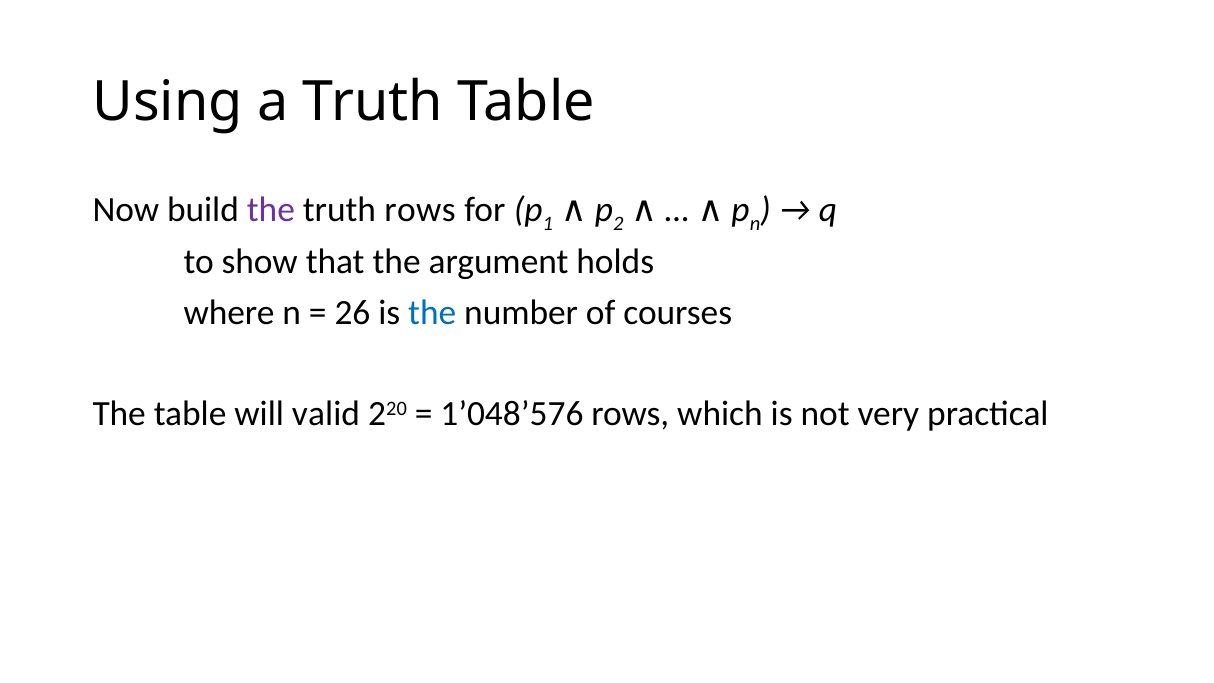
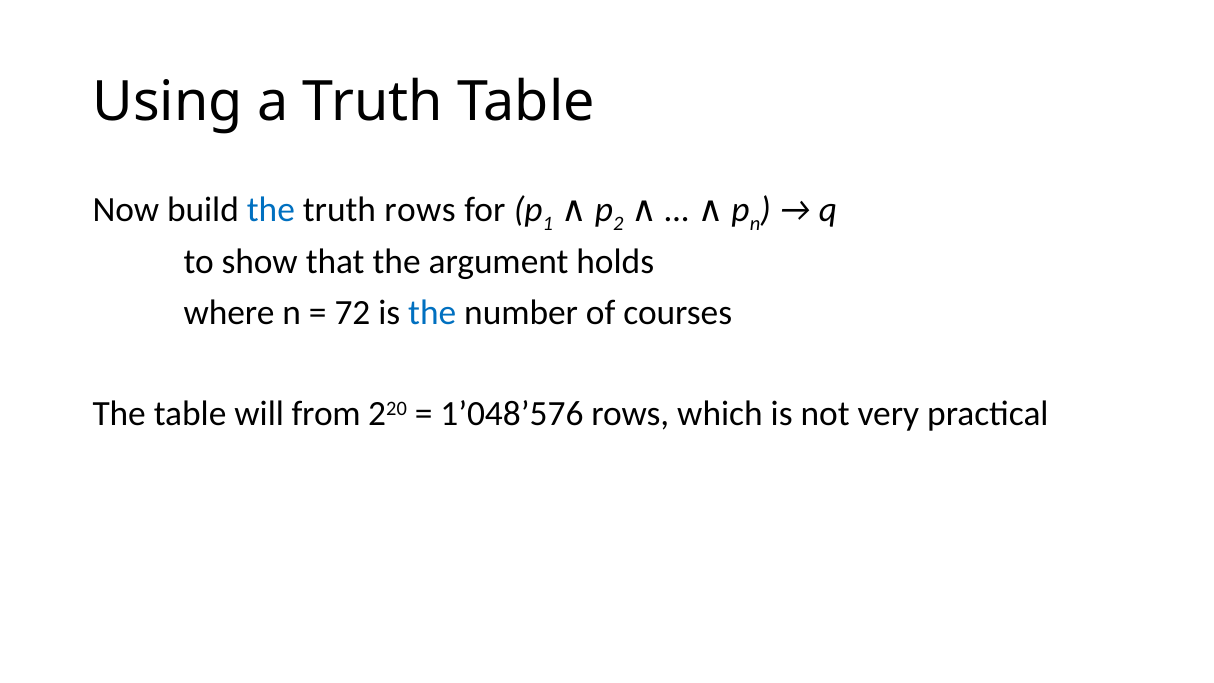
the at (271, 209) colour: purple -> blue
26: 26 -> 72
valid: valid -> from
